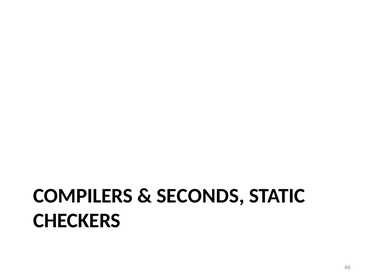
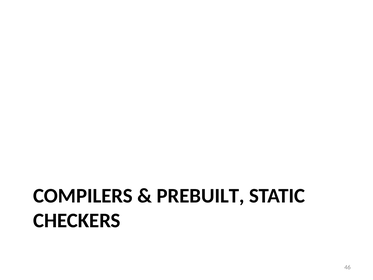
SECONDS: SECONDS -> PREBUILT
